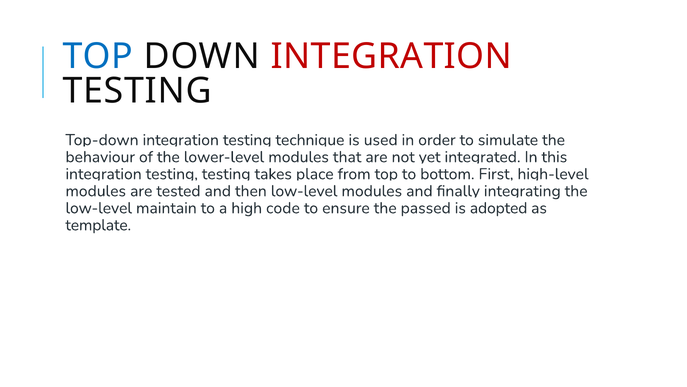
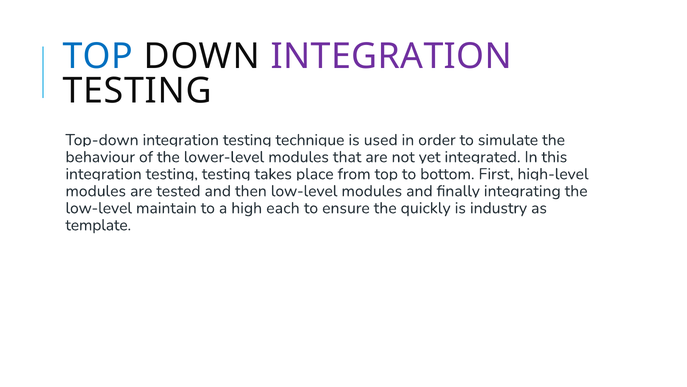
INTEGRATION at (391, 57) colour: red -> purple
code: code -> each
passed: passed -> quickly
adopted: adopted -> industry
